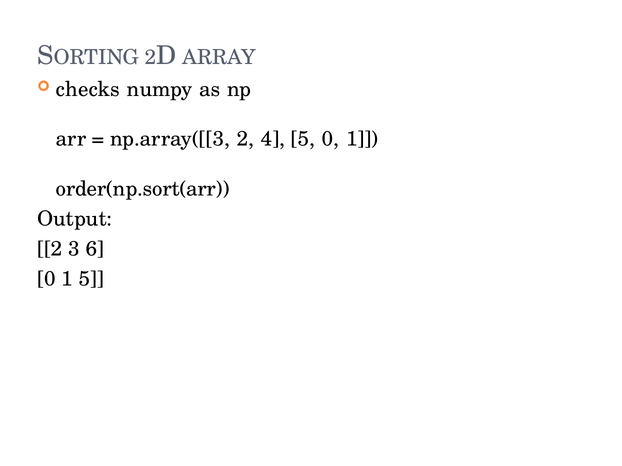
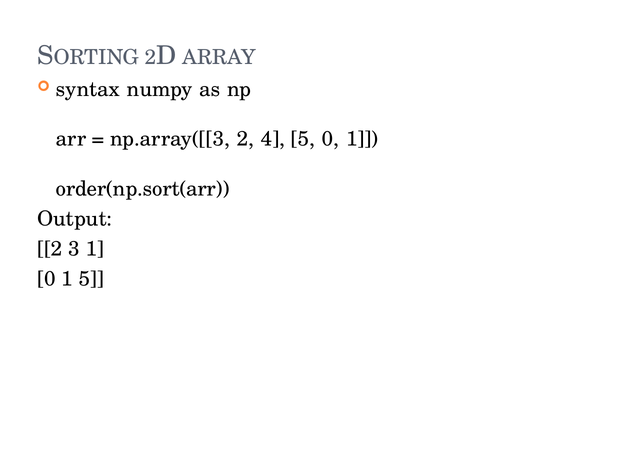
checks: checks -> syntax
3 6: 6 -> 1
